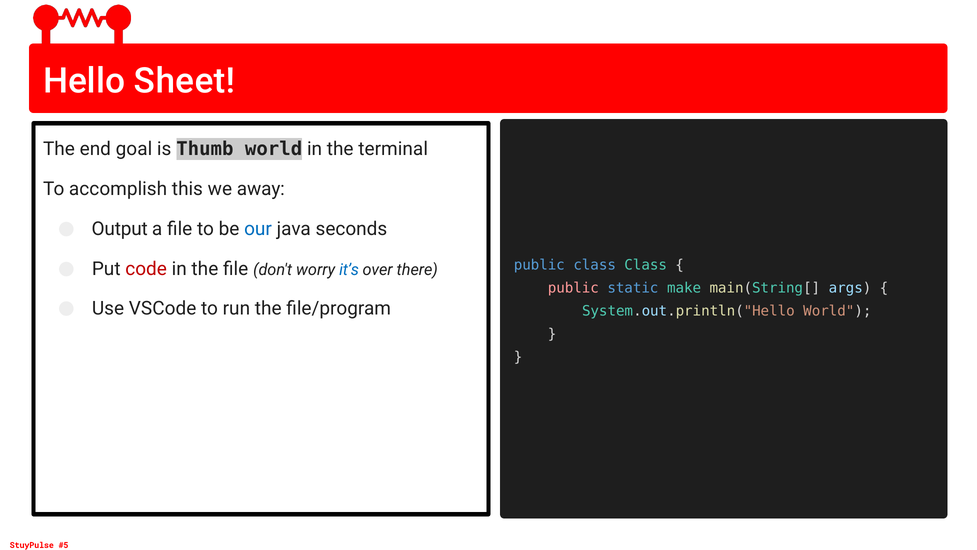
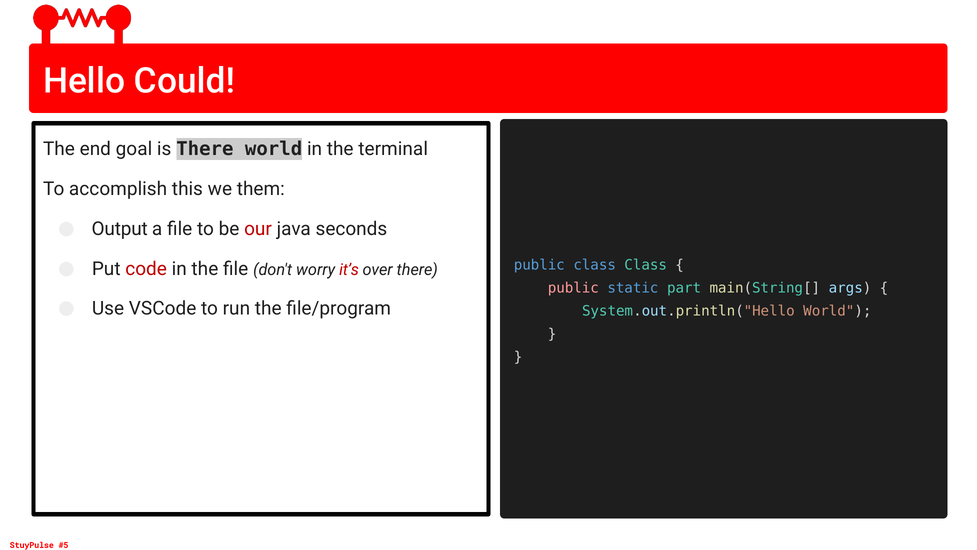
Sheet: Sheet -> Could
is Thumb: Thumb -> There
away: away -> them
our colour: blue -> red
it’s colour: blue -> red
make: make -> part
